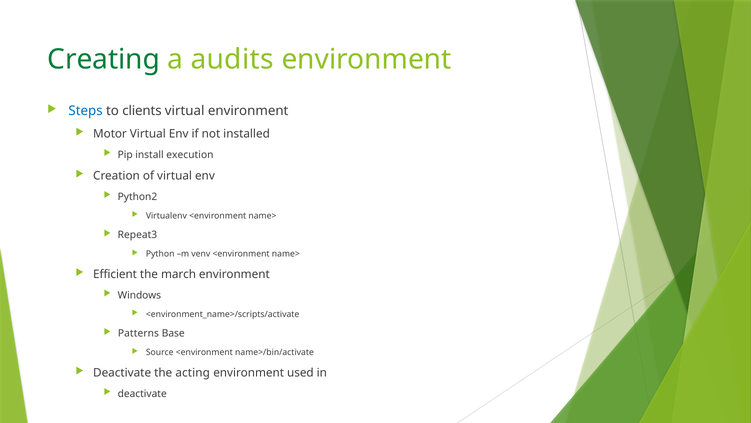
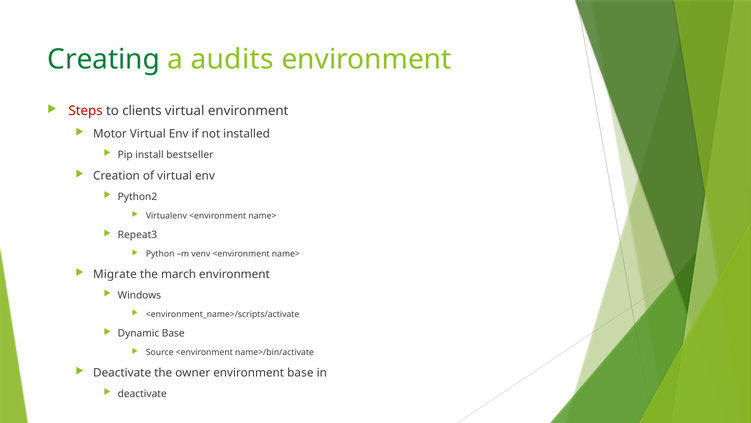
Steps colour: blue -> red
execution: execution -> bestseller
Efficient: Efficient -> Migrate
Patterns: Patterns -> Dynamic
acting: acting -> owner
environment used: used -> base
